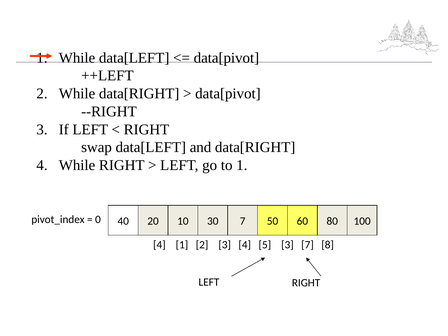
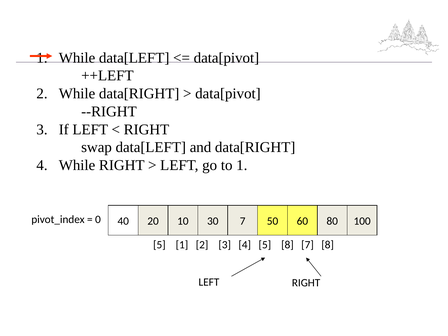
4 at (159, 245): 4 -> 5
5 3: 3 -> 8
